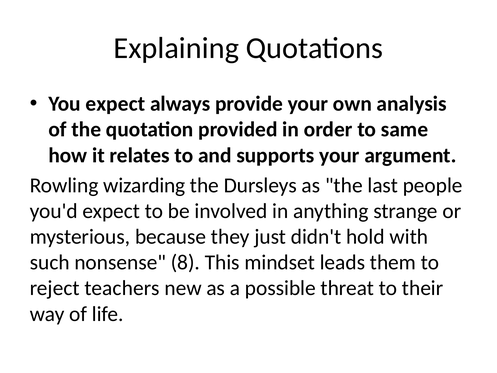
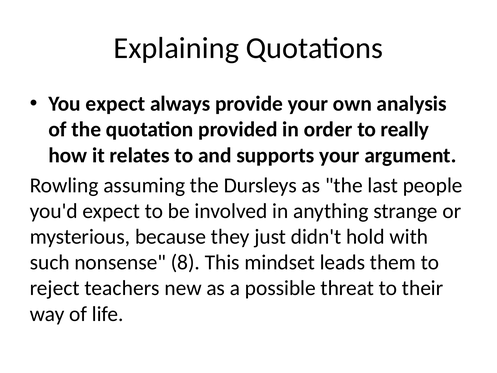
same: same -> really
wizarding: wizarding -> assuming
